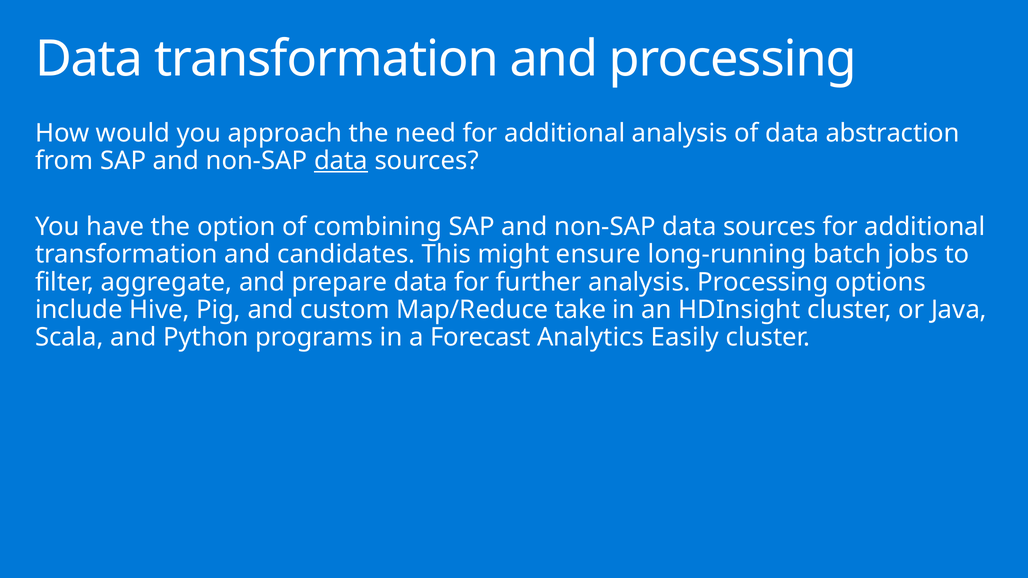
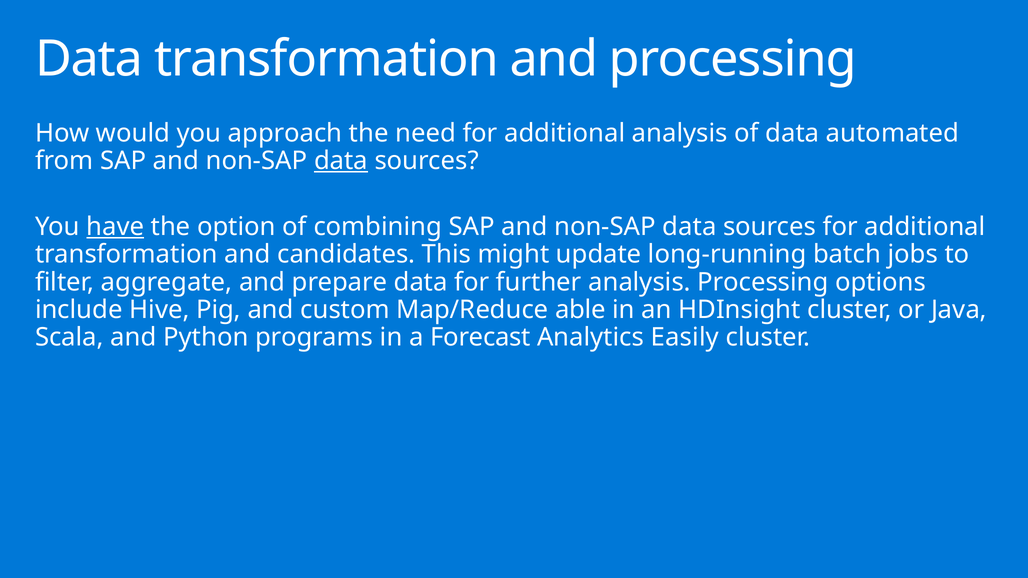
abstraction: abstraction -> automated
have underline: none -> present
ensure: ensure -> update
take: take -> able
